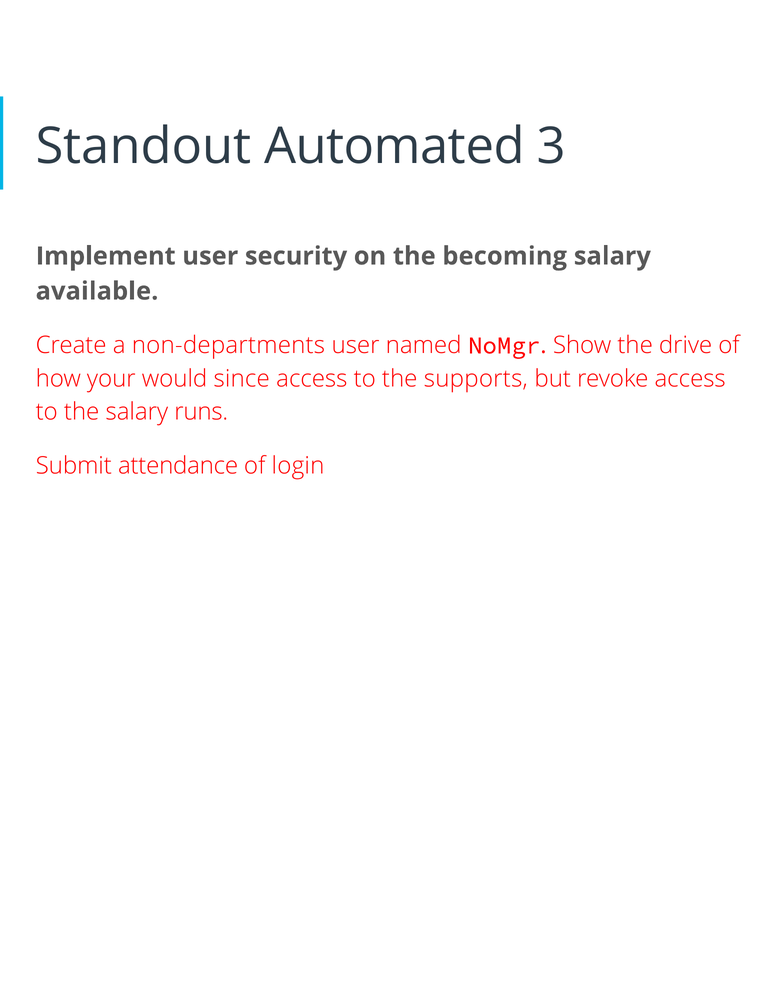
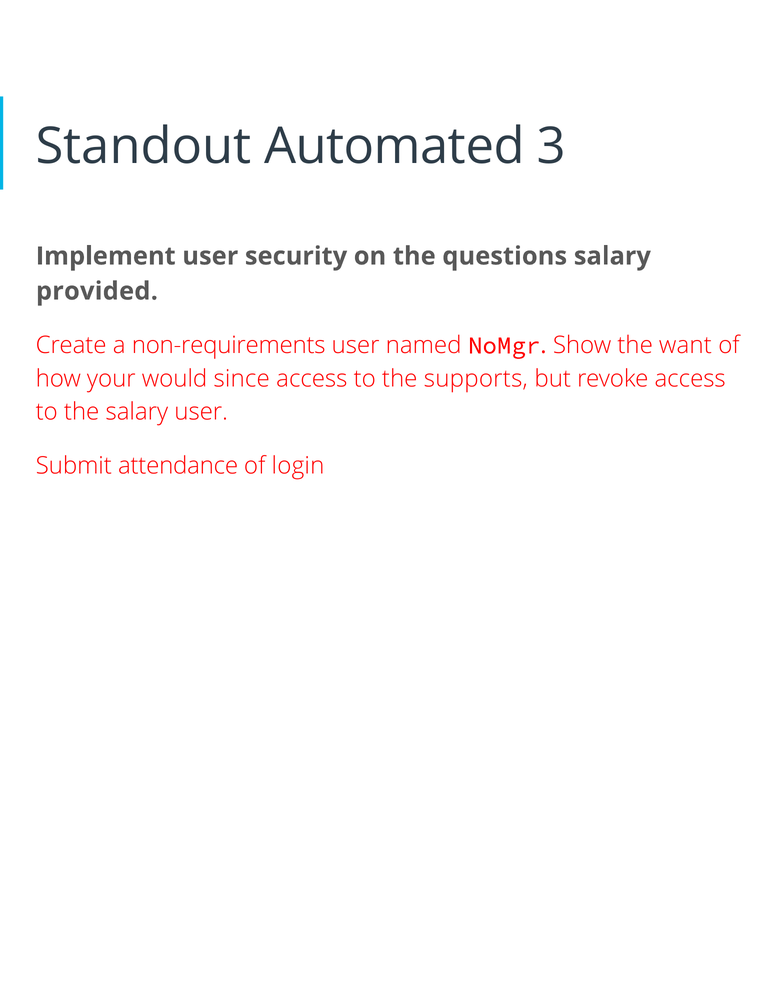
becoming: becoming -> questions
available: available -> provided
non-departments: non-departments -> non-requirements
drive: drive -> want
salary runs: runs -> user
